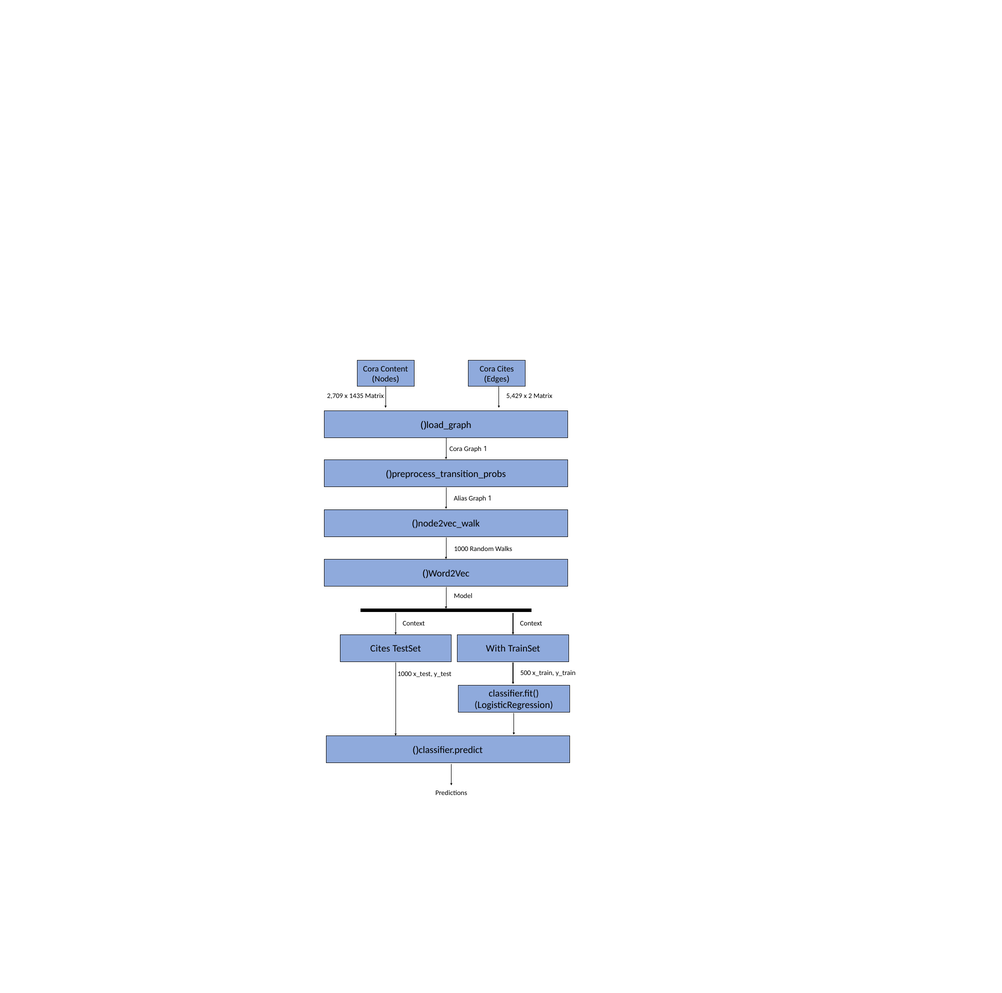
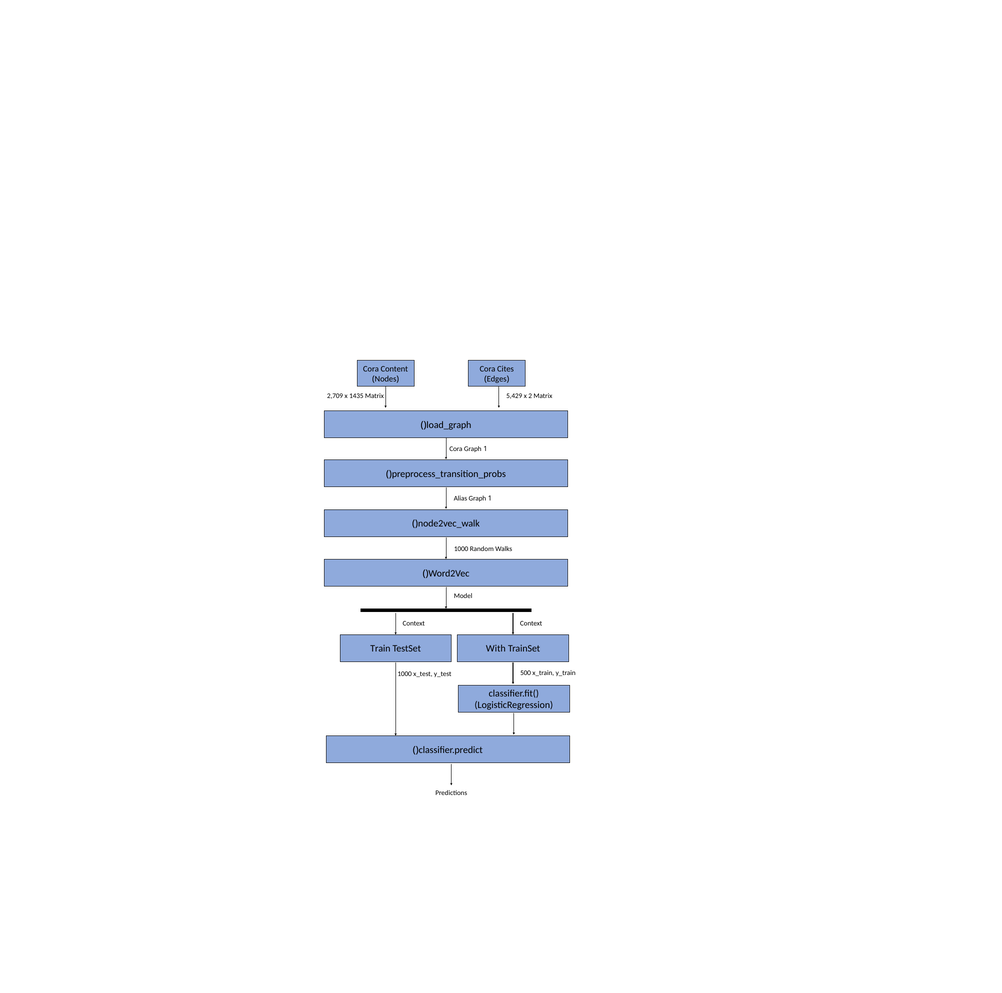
Cites at (380, 649): Cites -> Train
